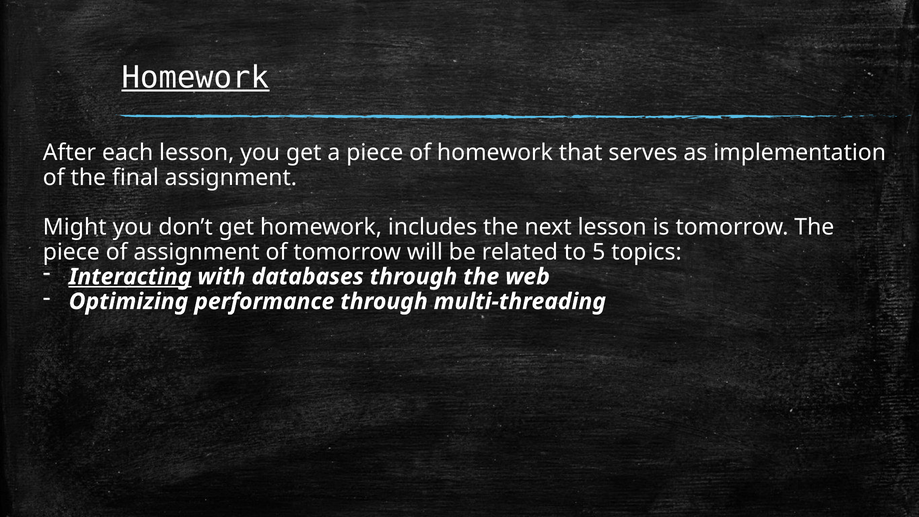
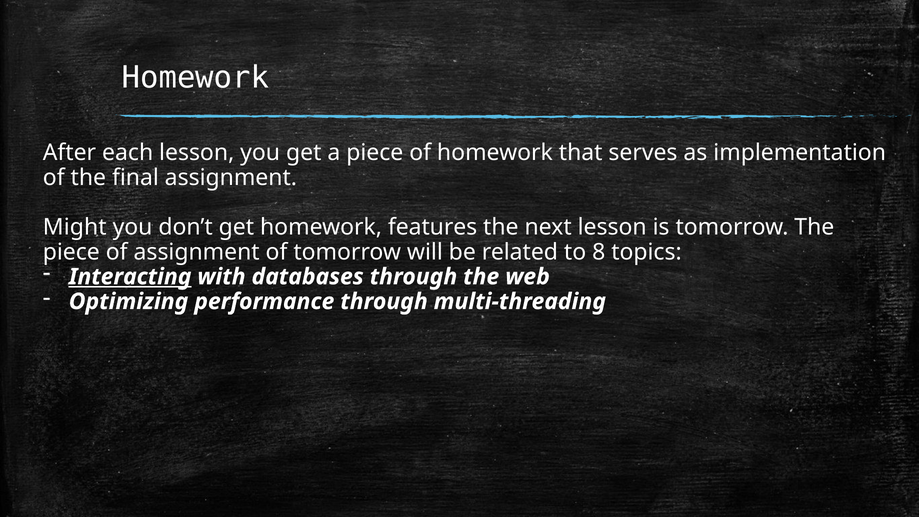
Homework at (195, 77) underline: present -> none
includes: includes -> features
5: 5 -> 8
